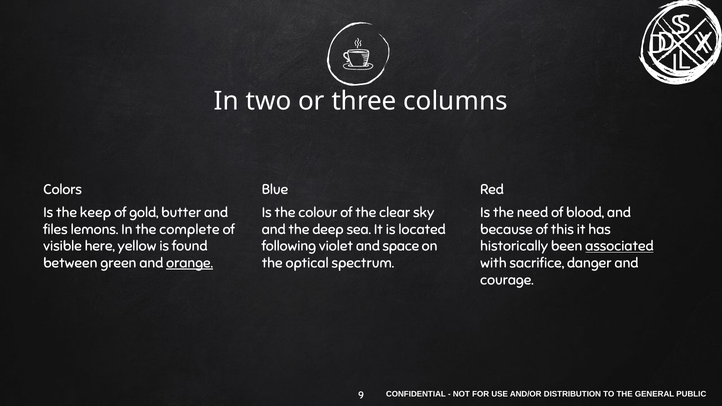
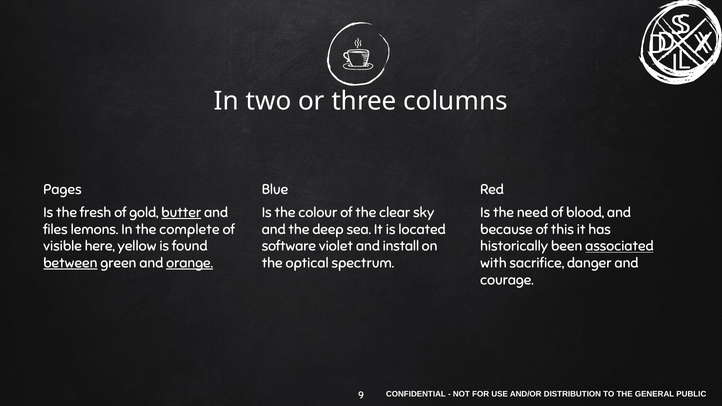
Colors: Colors -> Pages
keep: keep -> fresh
butter underline: none -> present
following: following -> software
space: space -> install
between underline: none -> present
